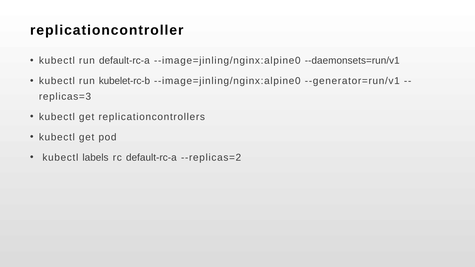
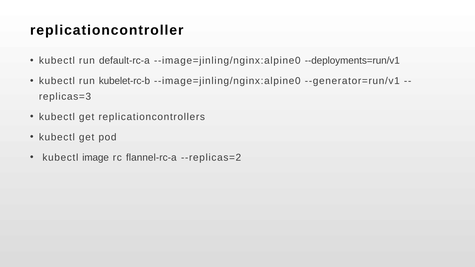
--daemonsets=run/v1: --daemonsets=run/v1 -> --deployments=run/v1
labels: labels -> image
rc default-rc-a: default-rc-a -> flannel-rc-a
